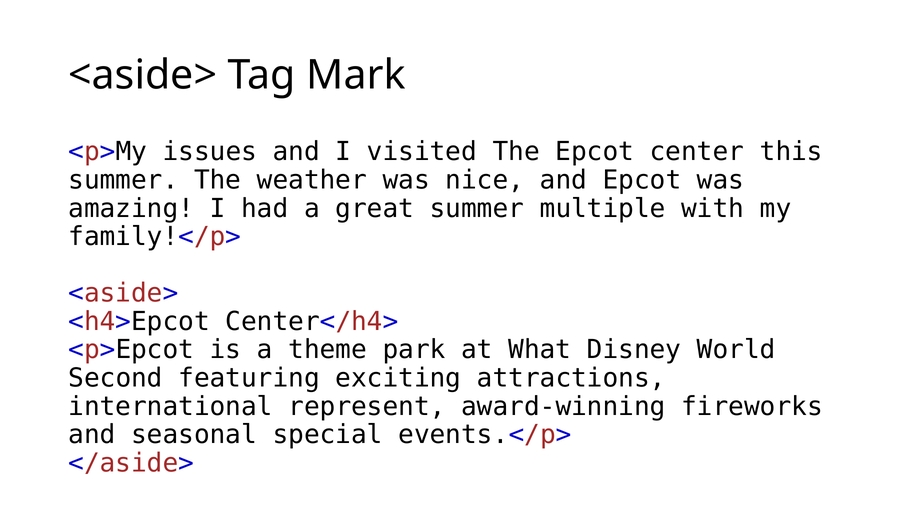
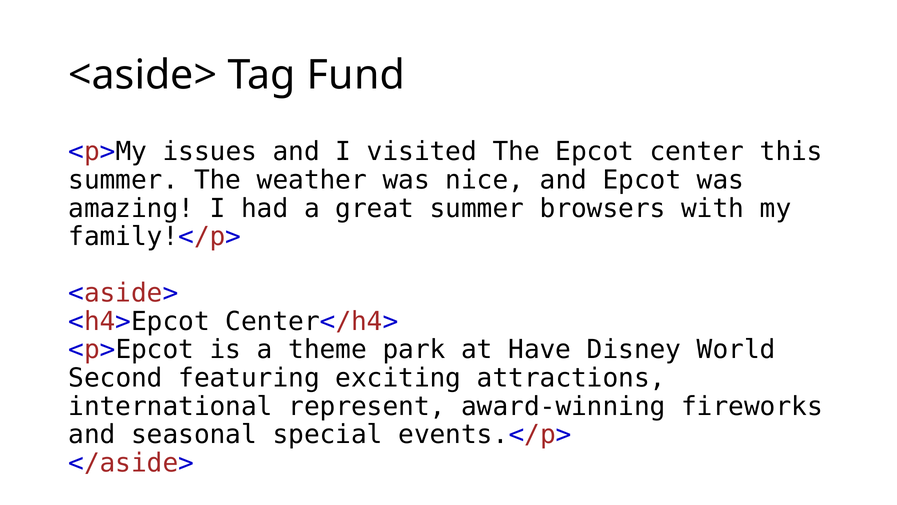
Mark: Mark -> Fund
multiple: multiple -> browsers
What: What -> Have
